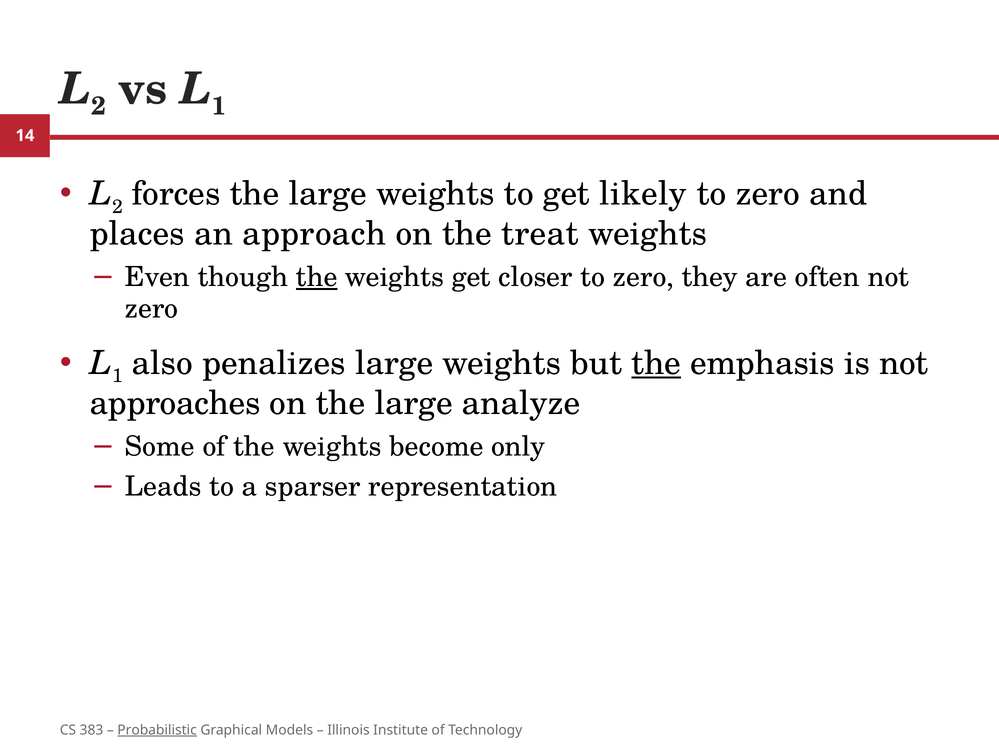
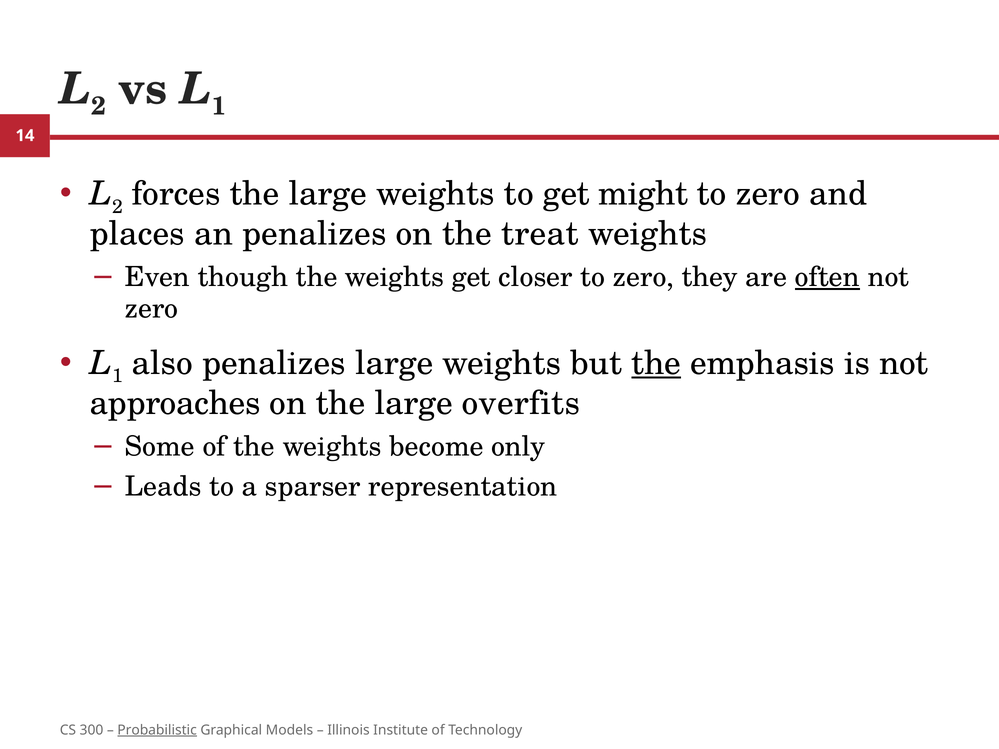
likely: likely -> might
an approach: approach -> penalizes
the at (317, 277) underline: present -> none
often underline: none -> present
analyze: analyze -> overfits
383: 383 -> 300
